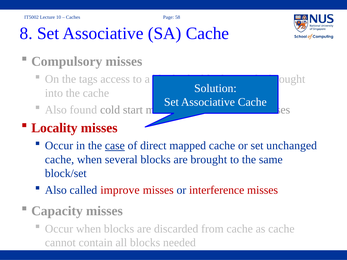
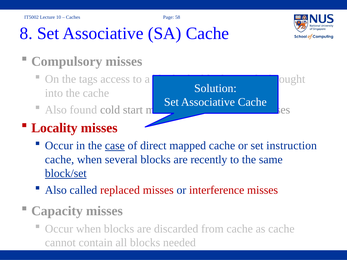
unchanged: unchanged -> instruction
are brought: brought -> recently
block/set underline: none -> present
improve: improve -> replaced
